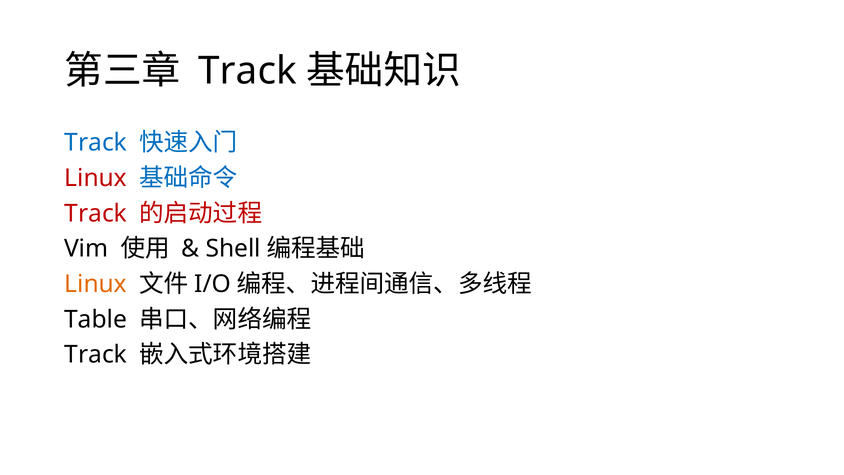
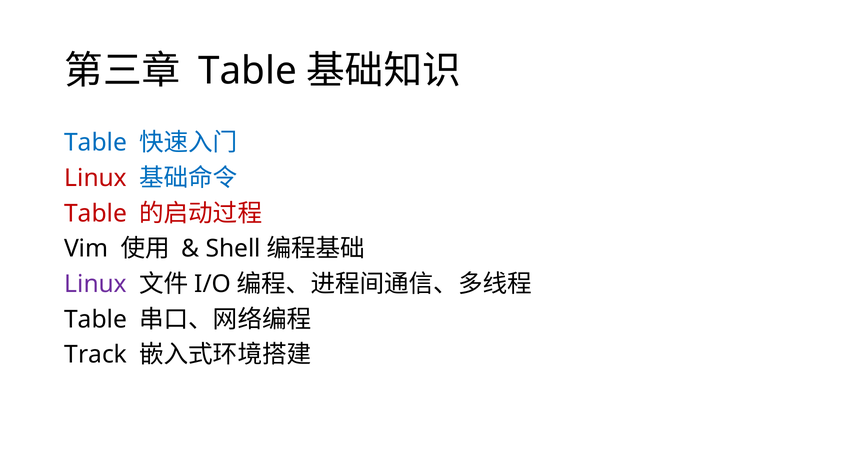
Track at (248, 71): Track -> Table
Track at (96, 143): Track -> Table
Track at (96, 213): Track -> Table
Linux at (96, 284) colour: orange -> purple
